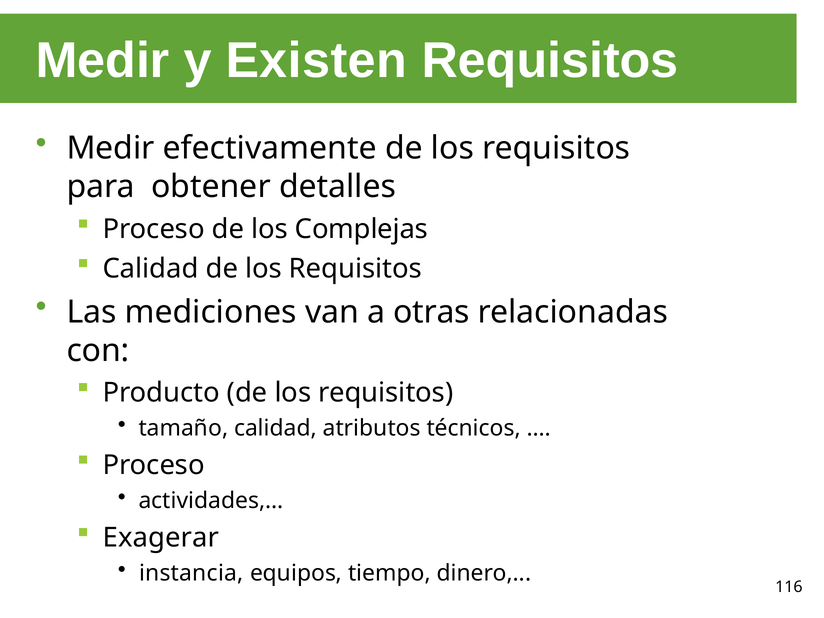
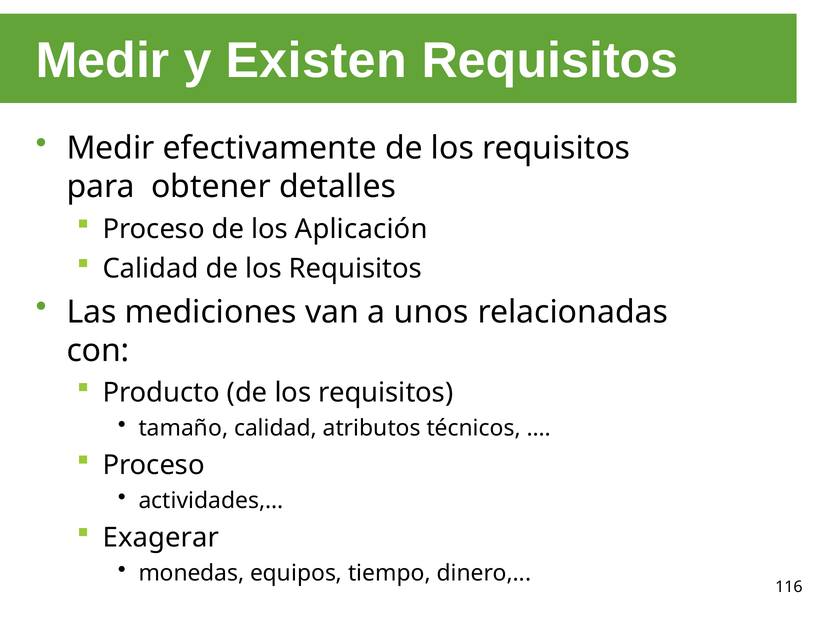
Complejas: Complejas -> Aplicación
otras: otras -> unos
instancia: instancia -> monedas
